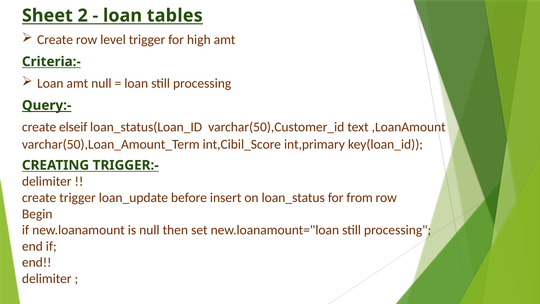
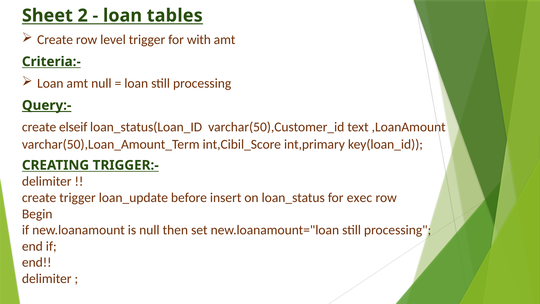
for high: high -> with
from: from -> exec
